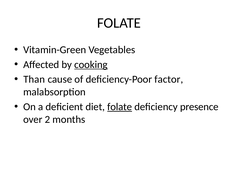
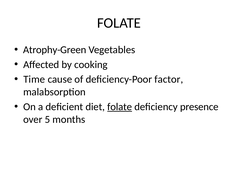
Vitamin-Green: Vitamin-Green -> Atrophy-Green
cooking underline: present -> none
Than: Than -> Time
2: 2 -> 5
